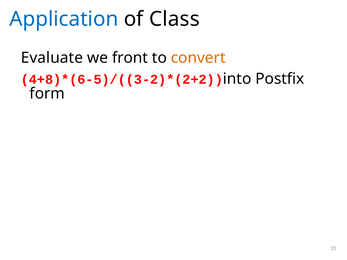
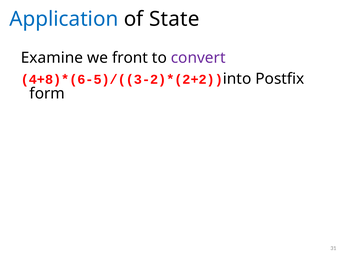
Class: Class -> State
Evaluate: Evaluate -> Examine
convert colour: orange -> purple
